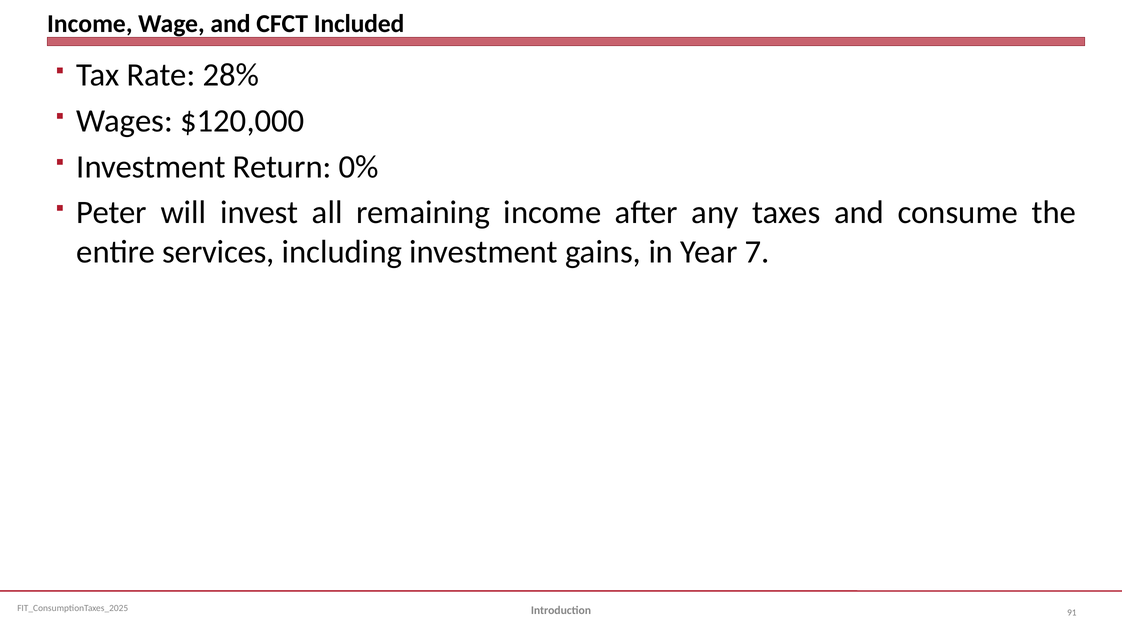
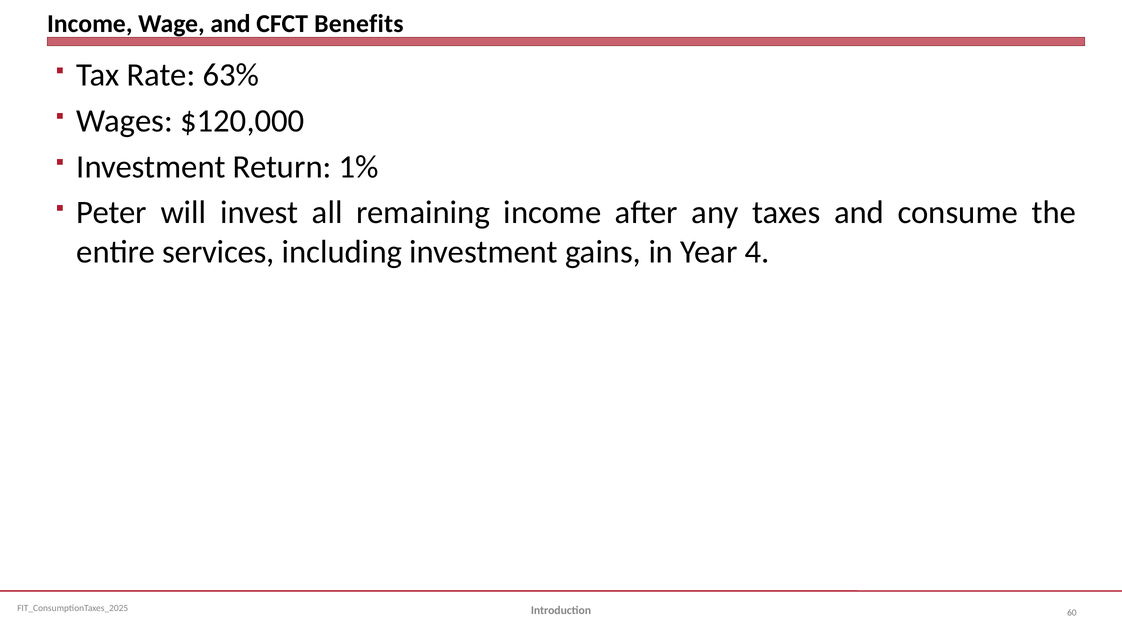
Included: Included -> Benefits
28%: 28% -> 63%
0%: 0% -> 1%
7: 7 -> 4
91: 91 -> 60
